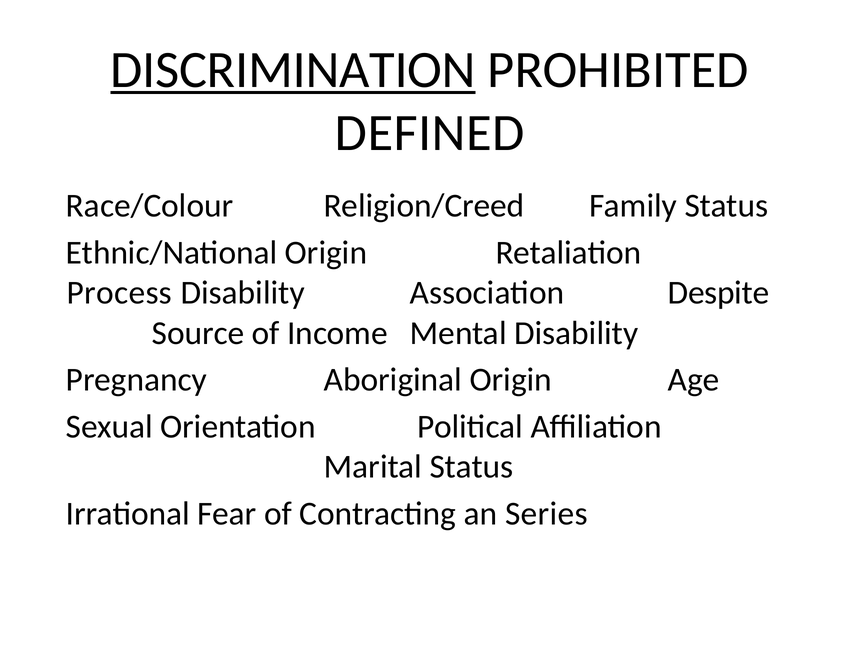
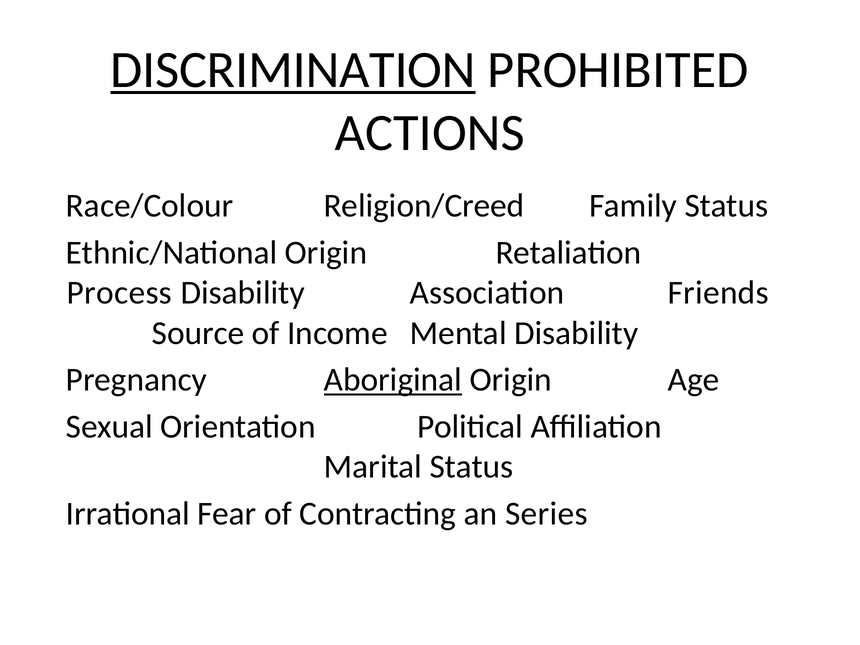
DEFINED: DEFINED -> ACTIONS
Despite: Despite -> Friends
Aboriginal underline: none -> present
